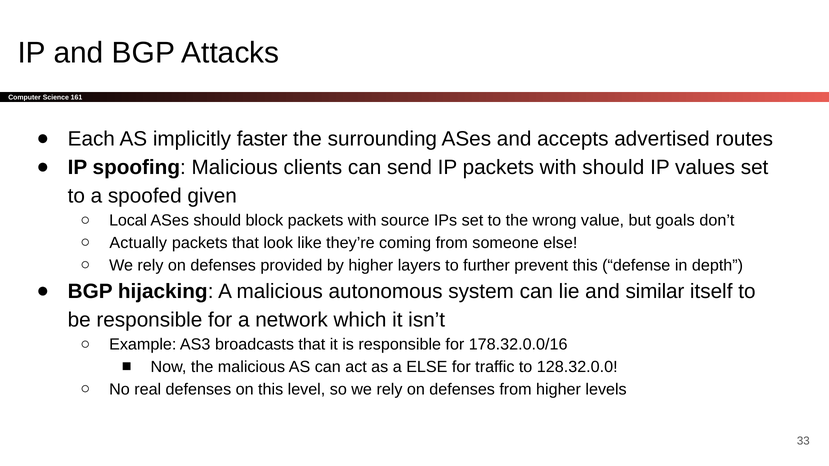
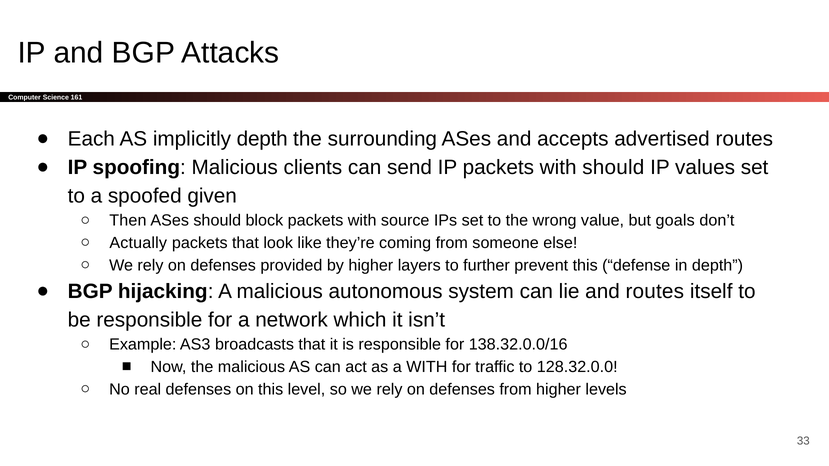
implicitly faster: faster -> depth
Local: Local -> Then
and similar: similar -> routes
178.32.0.0/16: 178.32.0.0/16 -> 138.32.0.0/16
a ELSE: ELSE -> WITH
